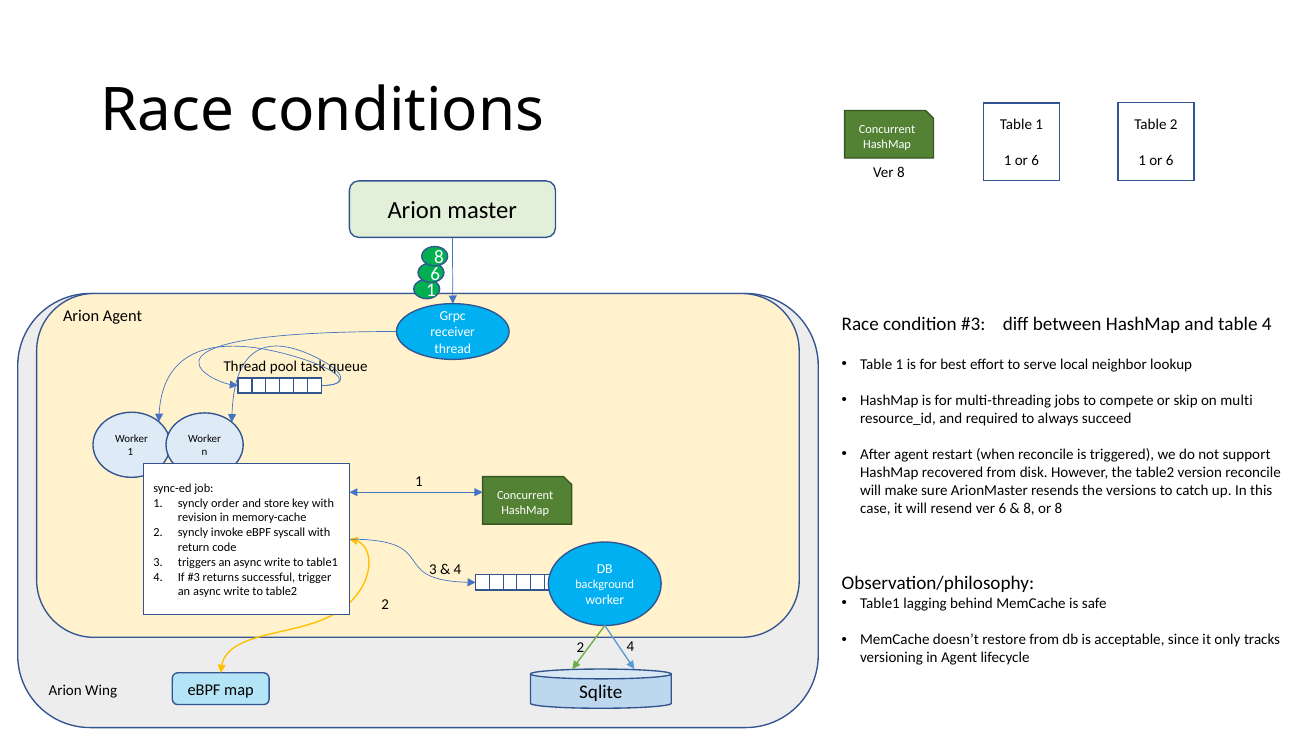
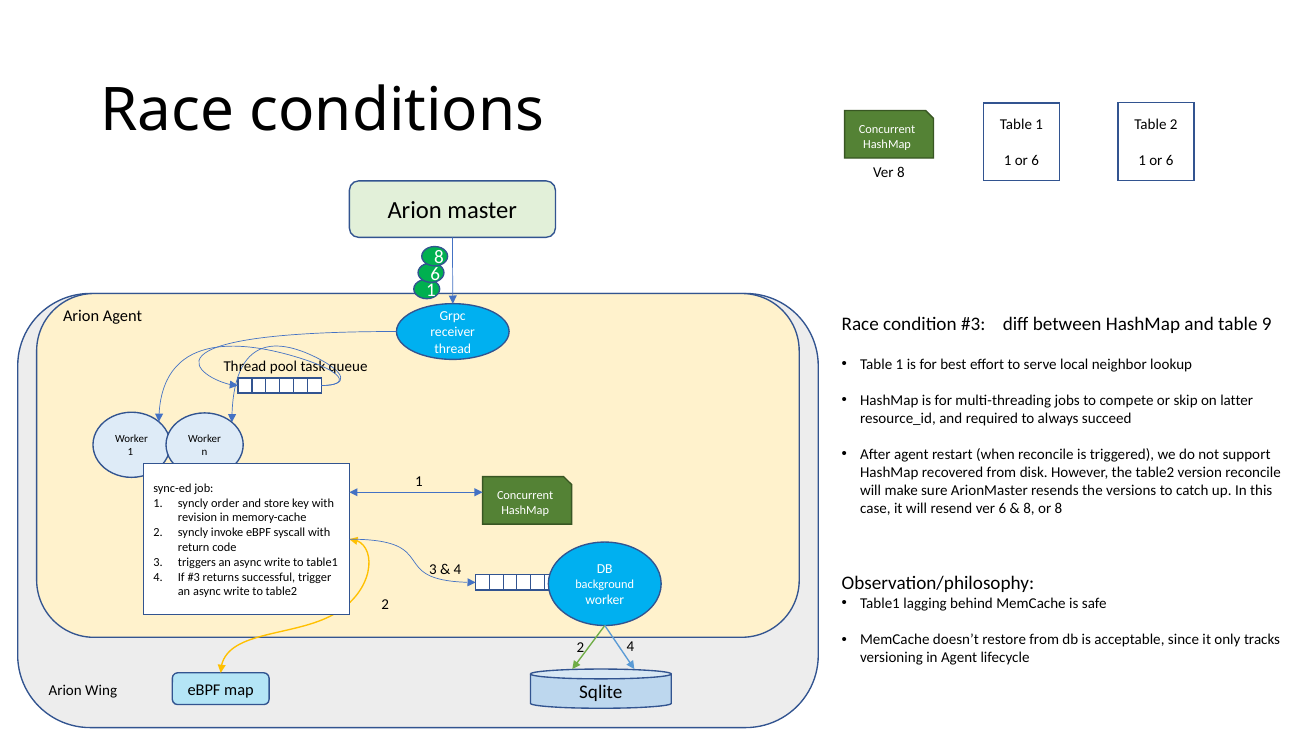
table 4: 4 -> 9
multi: multi -> latter
